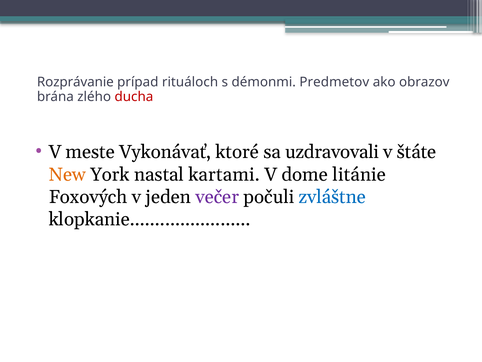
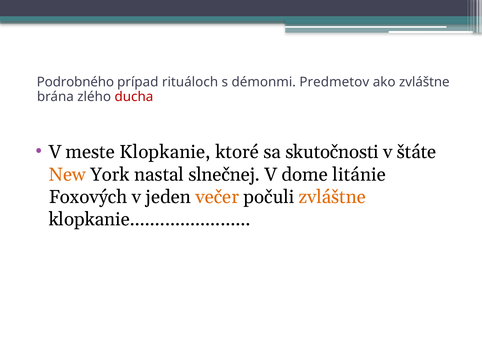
Rozprávanie: Rozprávanie -> Podrobného
ako obrazov: obrazov -> zvláštne
meste Vykonávať: Vykonávať -> Klopkanie
uzdravovali: uzdravovali -> skutočnosti
kartami: kartami -> slnečnej
večer colour: purple -> orange
zvláštne at (332, 197) colour: blue -> orange
